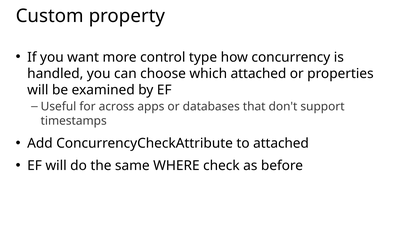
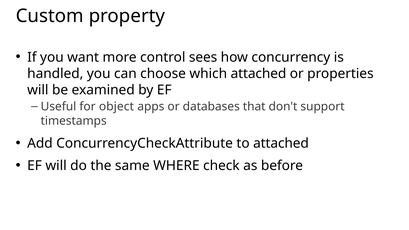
type: type -> sees
across: across -> object
